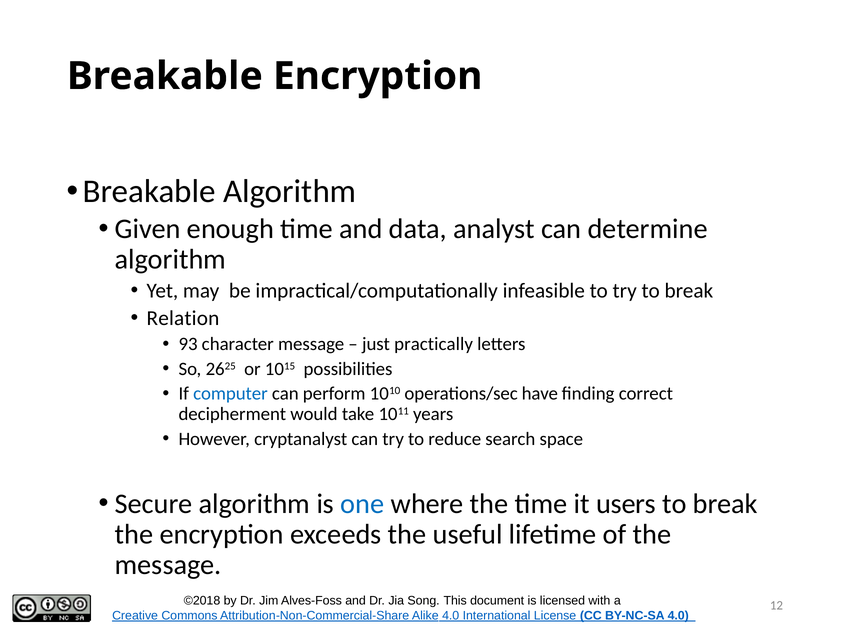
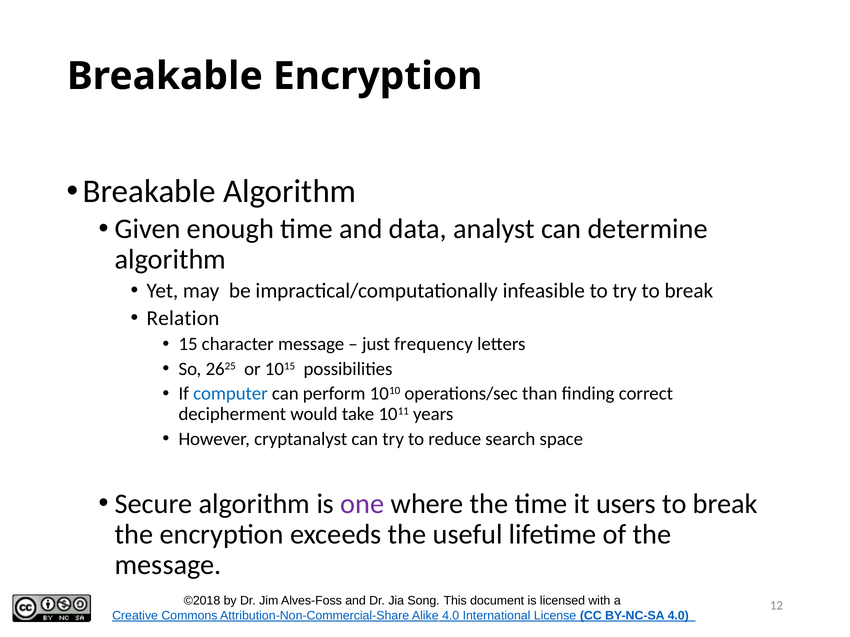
93: 93 -> 15
practically: practically -> frequency
have: have -> than
one colour: blue -> purple
